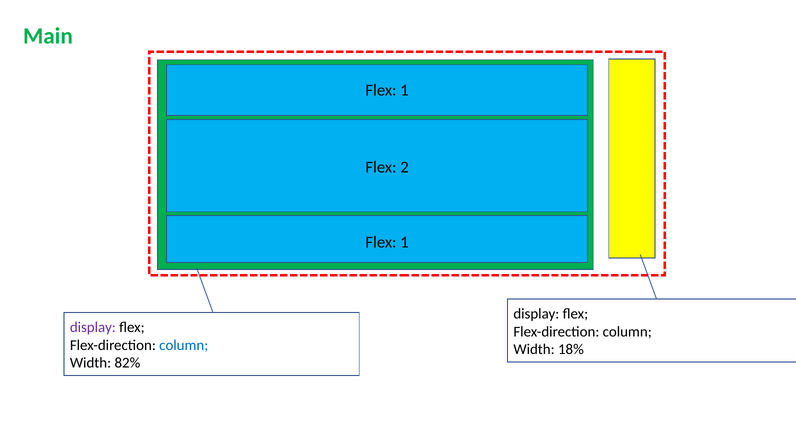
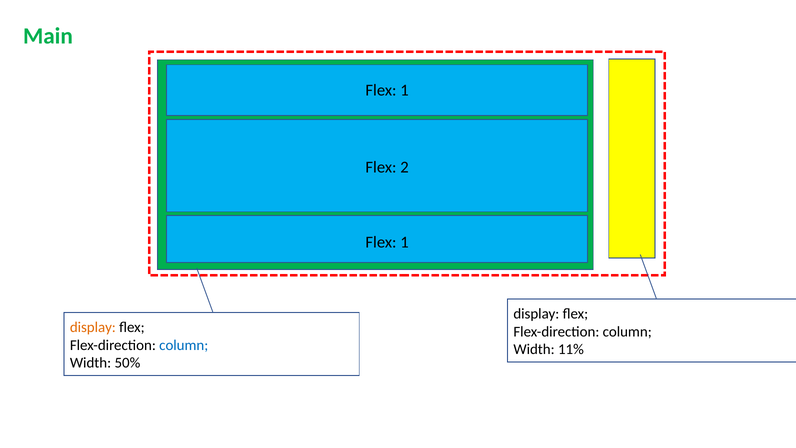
display at (93, 327) colour: purple -> orange
18%: 18% -> 11%
82%: 82% -> 50%
